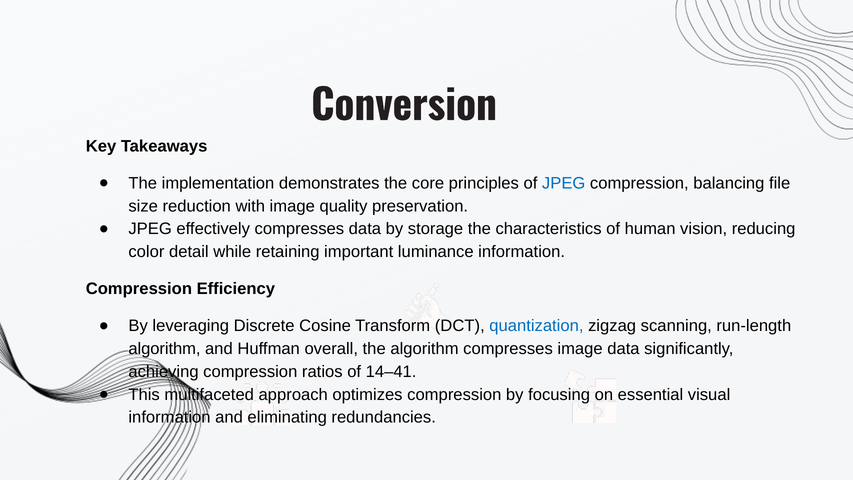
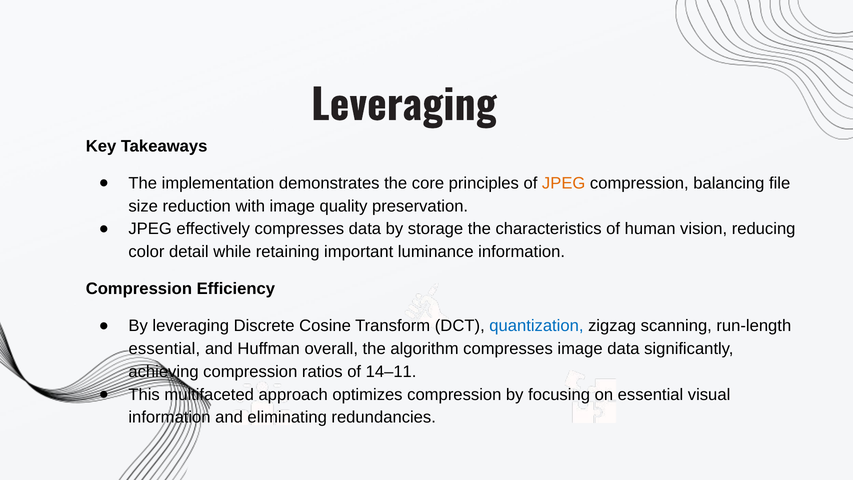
Conversion at (404, 106): Conversion -> Leveraging
JPEG at (564, 183) colour: blue -> orange
algorithm at (164, 349): algorithm -> essential
14–41: 14–41 -> 14–11
